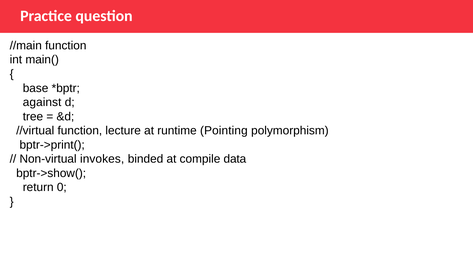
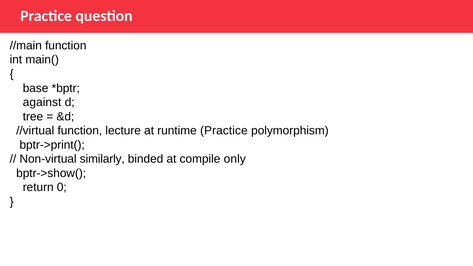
runtime Pointing: Pointing -> Practice
invokes: invokes -> similarly
data: data -> only
